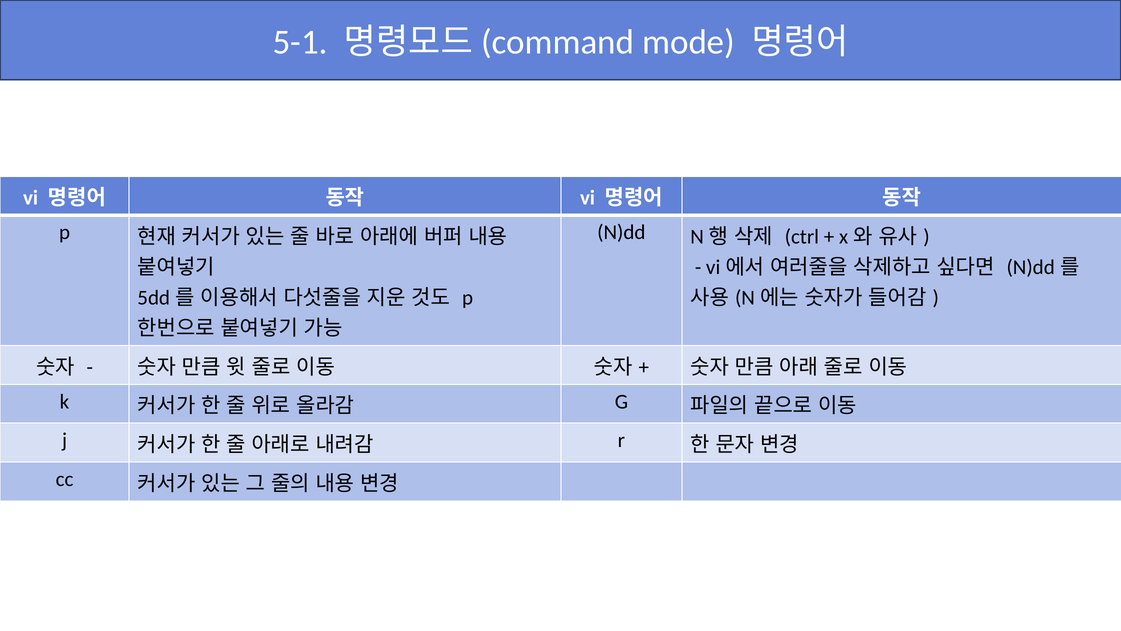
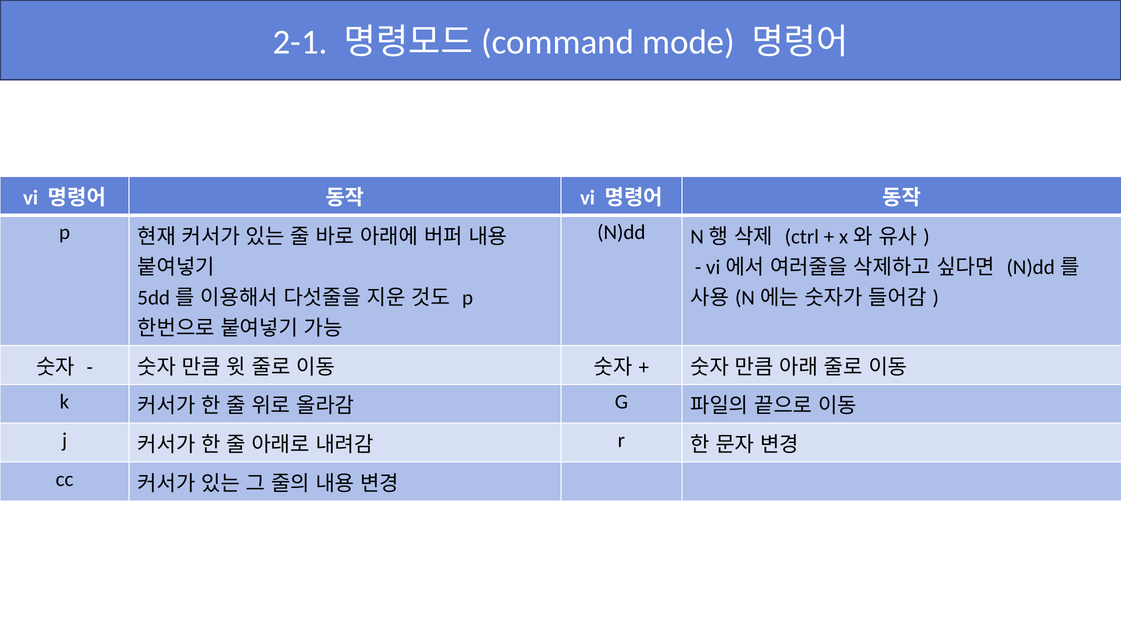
5-1: 5-1 -> 2-1
